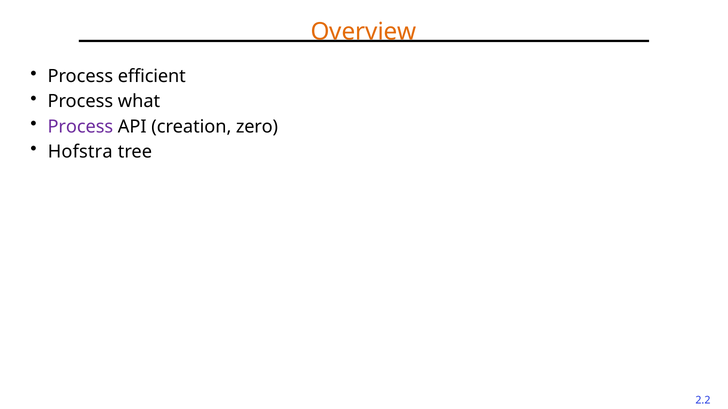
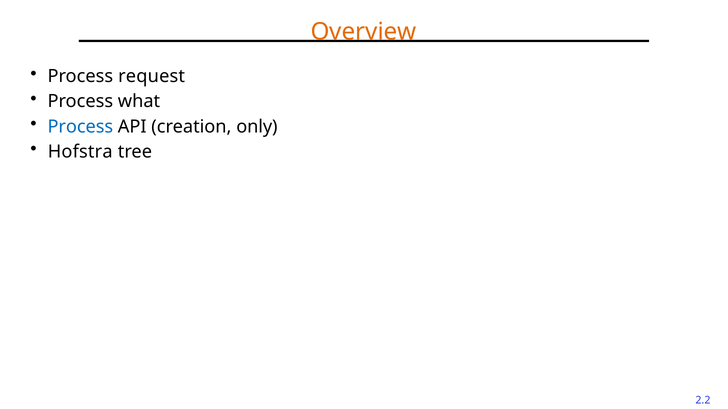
efficient: efficient -> request
Process at (80, 127) colour: purple -> blue
zero: zero -> only
